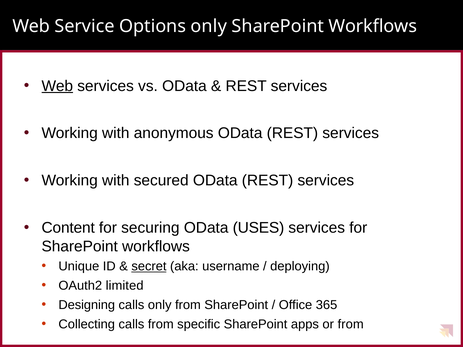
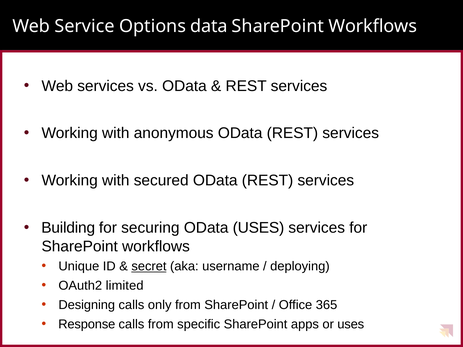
Options only: only -> data
Web at (57, 86) underline: present -> none
Content: Content -> Building
Collecting: Collecting -> Response
or from: from -> uses
